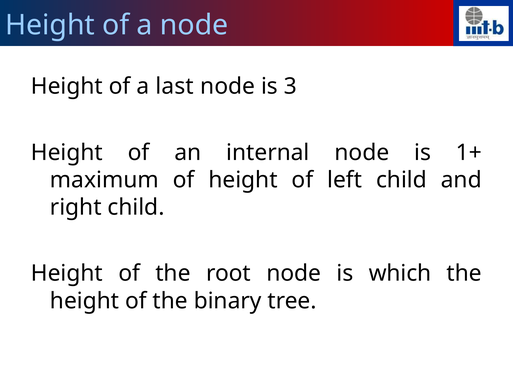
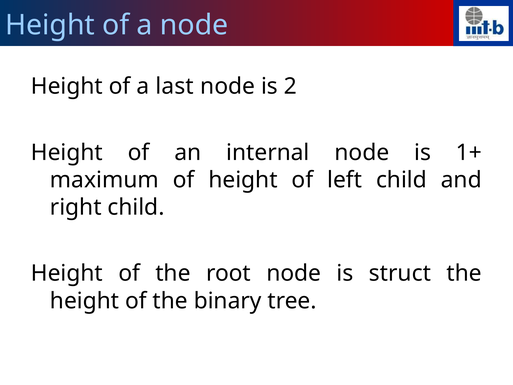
3: 3 -> 2
which: which -> struct
